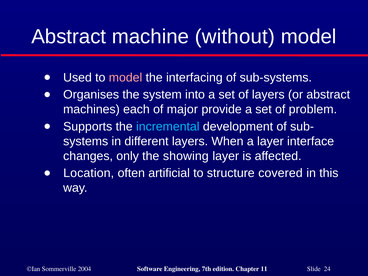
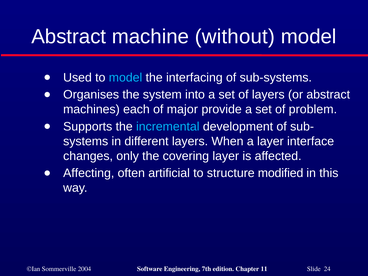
model at (126, 77) colour: pink -> light blue
showing: showing -> covering
Location: Location -> Affecting
covered: covered -> modified
